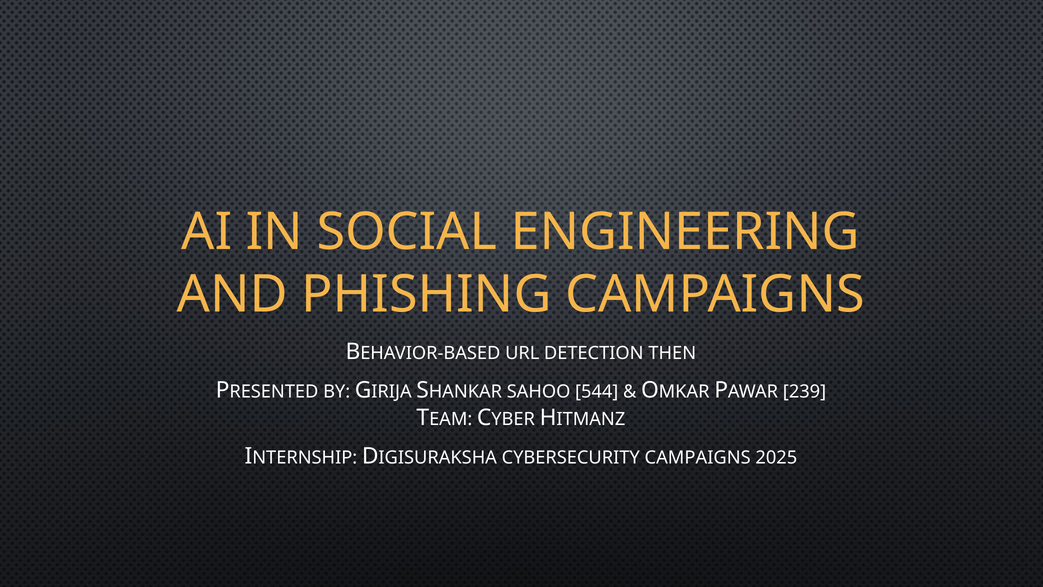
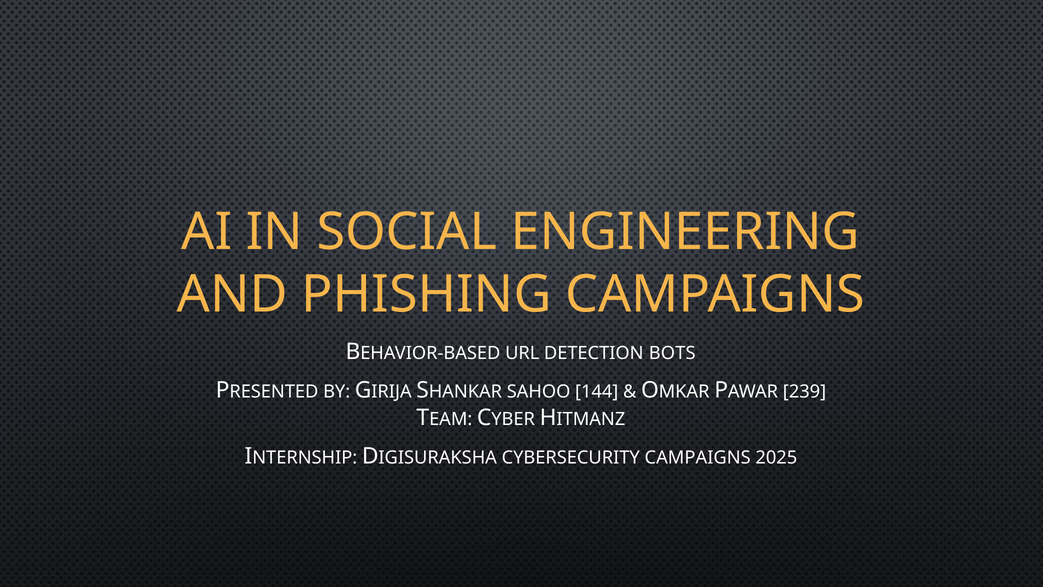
THEN: THEN -> BOTS
544: 544 -> 144
